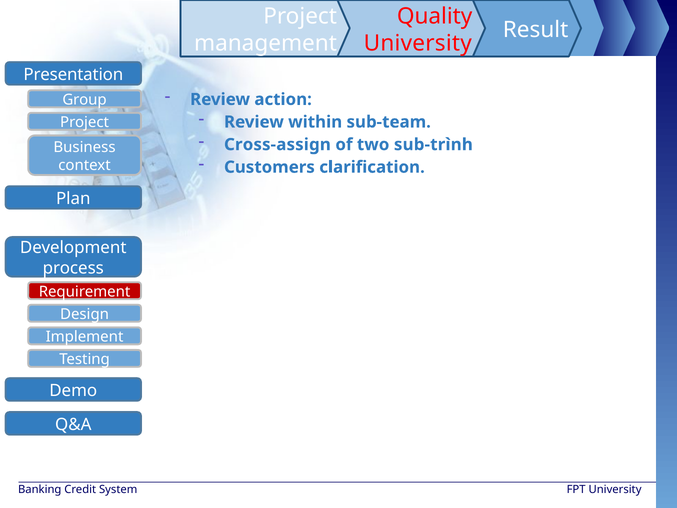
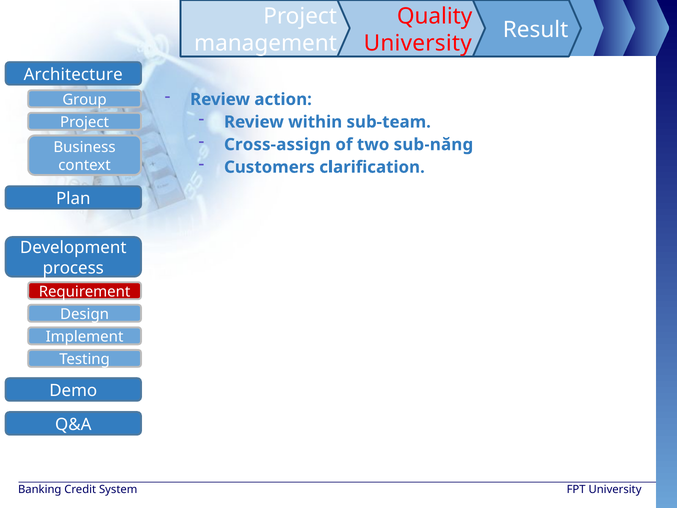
Presentation: Presentation -> Architecture
sub-trình: sub-trình -> sub-năng
